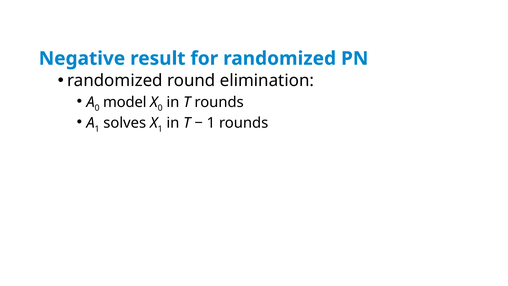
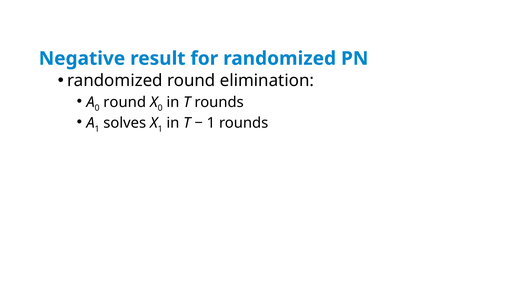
model at (125, 102): model -> round
